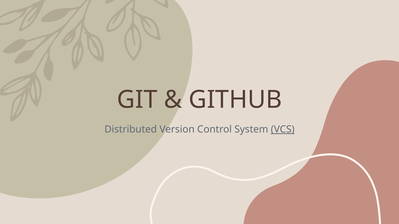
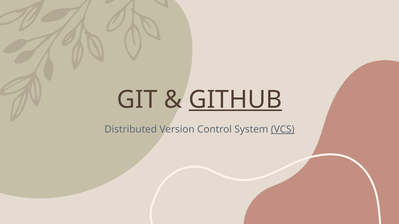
GITHUB underline: none -> present
